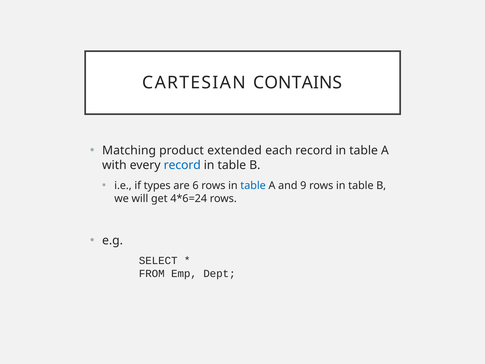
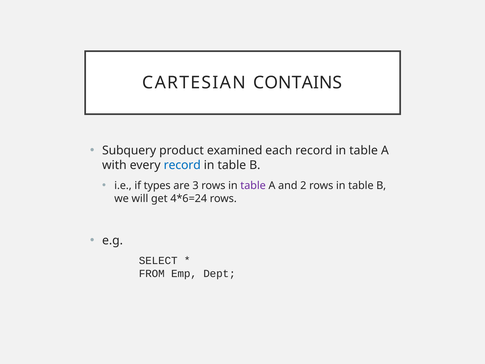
Matching: Matching -> Subquery
extended: extended -> examined
6: 6 -> 3
table at (253, 185) colour: blue -> purple
9: 9 -> 2
